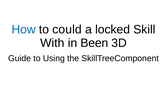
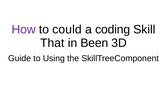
How colour: blue -> purple
locked: locked -> coding
With: With -> That
